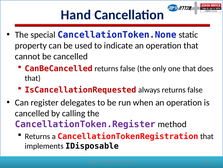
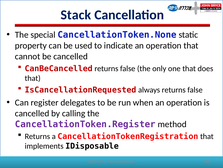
Hand: Hand -> Stack
